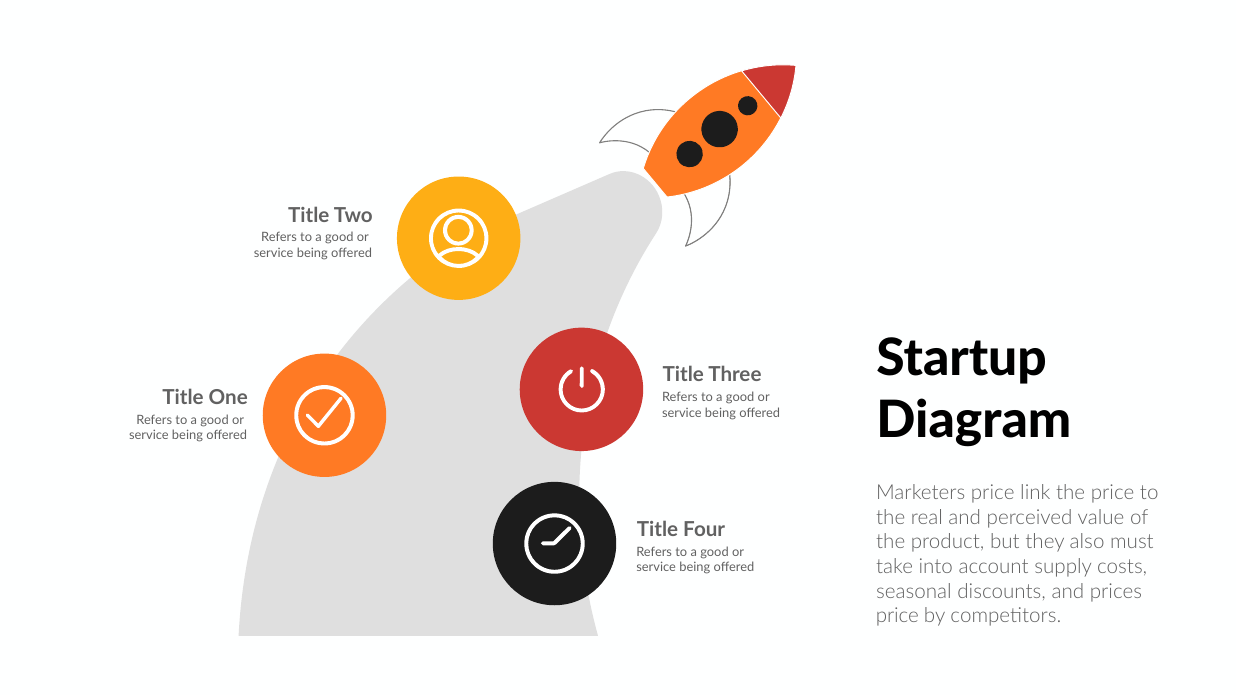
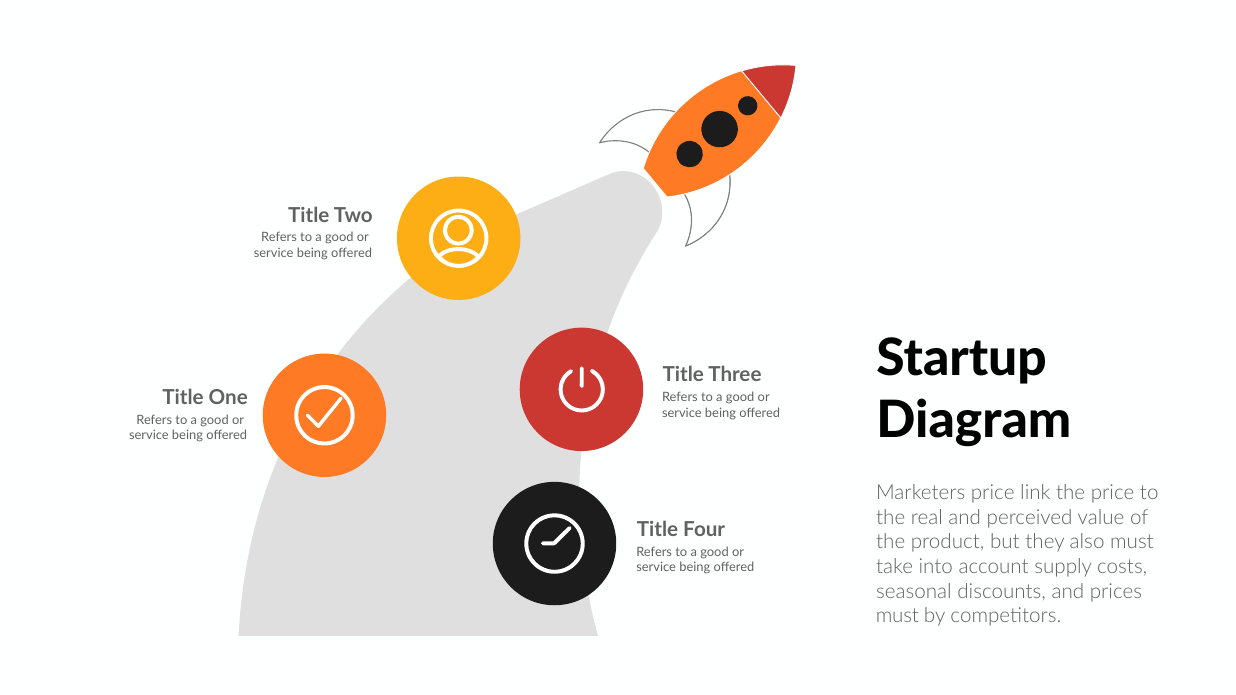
price at (897, 616): price -> must
